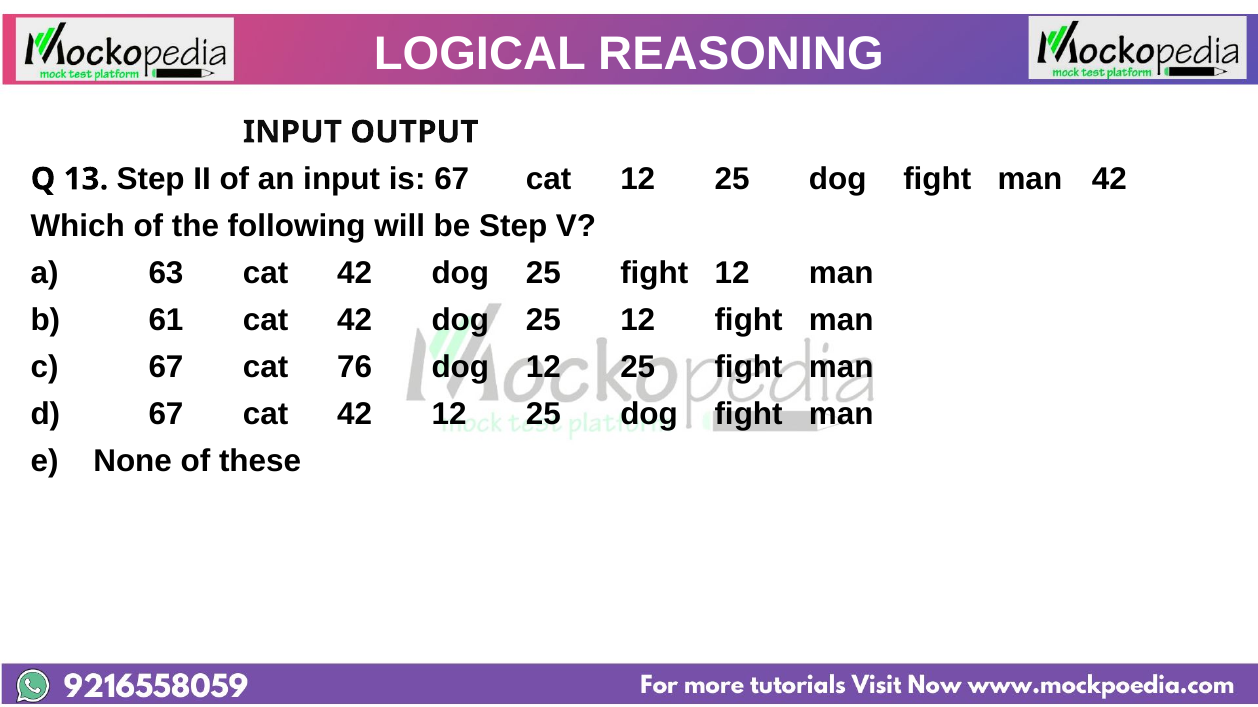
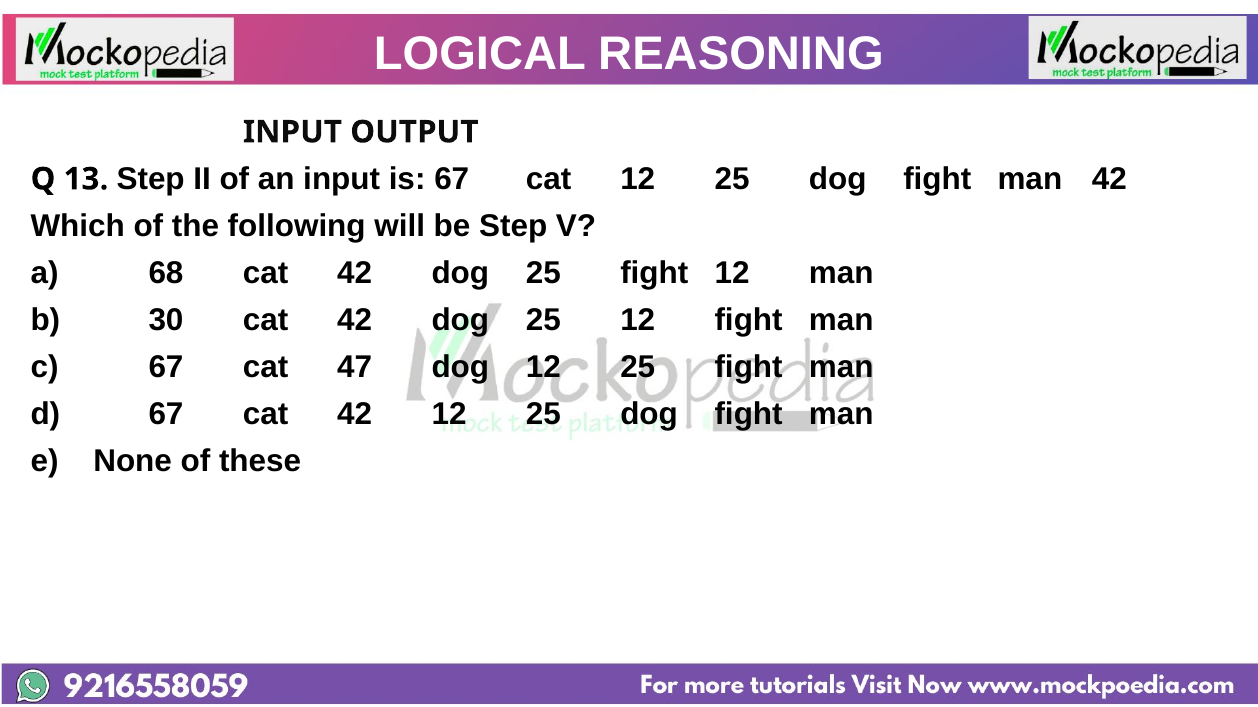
63: 63 -> 68
61: 61 -> 30
76: 76 -> 47
